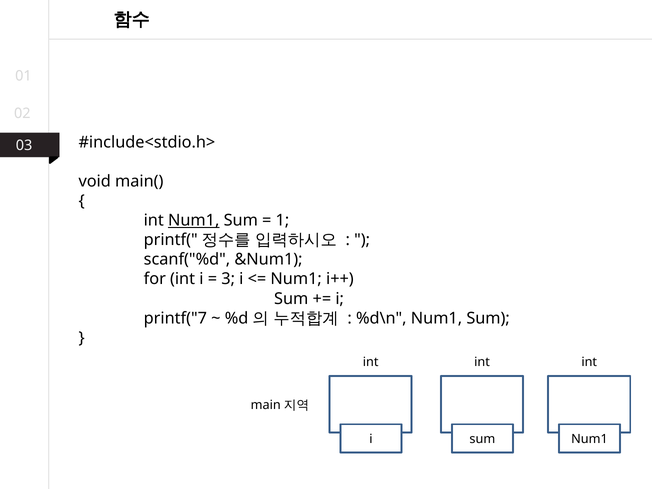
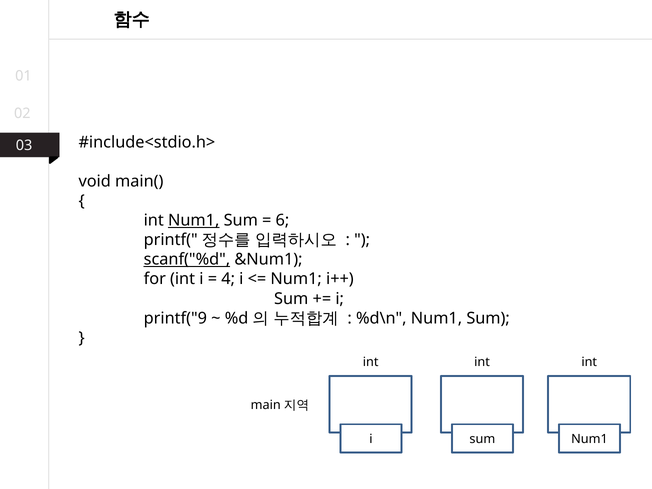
1: 1 -> 6
scanf("%d underline: none -> present
3: 3 -> 4
printf("7: printf("7 -> printf("9
